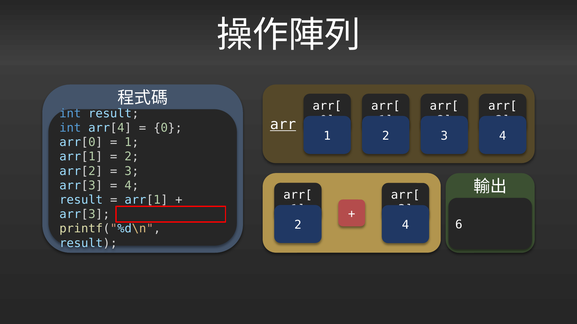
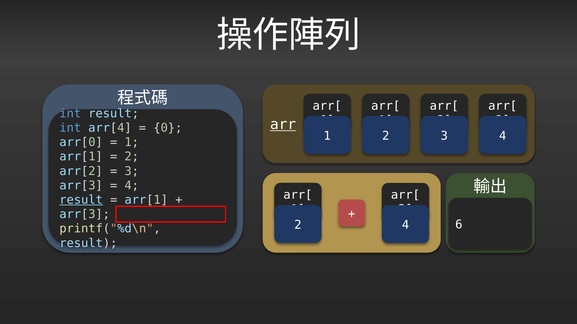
result at (81, 200) underline: none -> present
